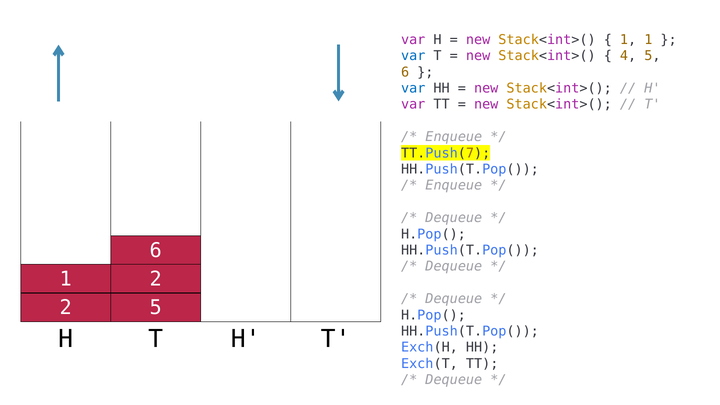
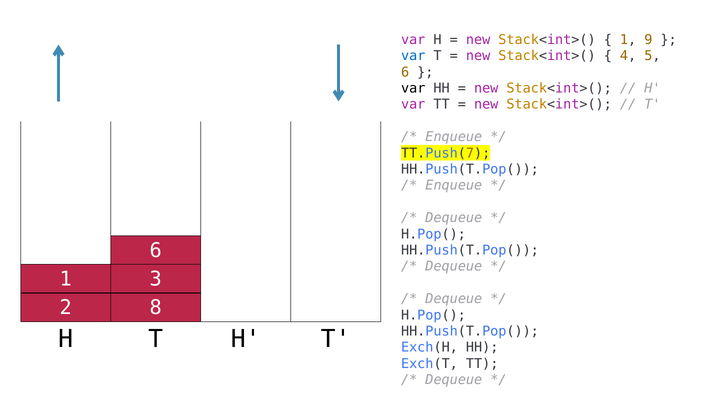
1 1: 1 -> 9
var at (413, 88) colour: blue -> black
1 2: 2 -> 3
2 5: 5 -> 8
